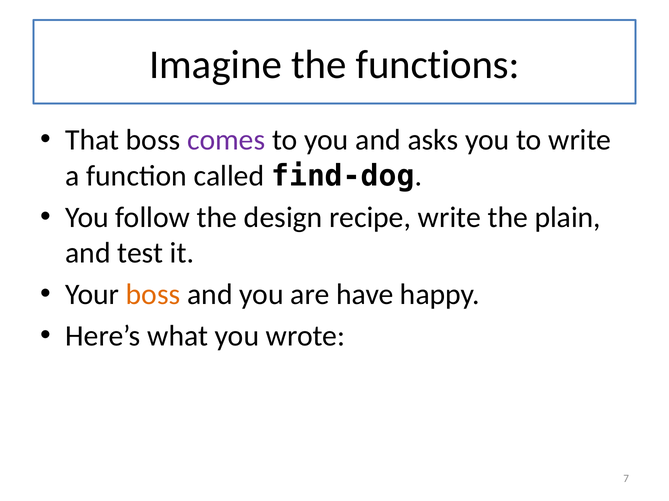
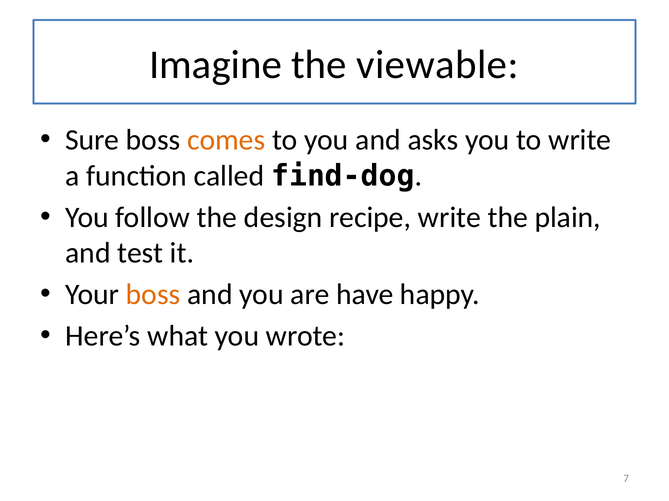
functions: functions -> viewable
That: That -> Sure
comes colour: purple -> orange
